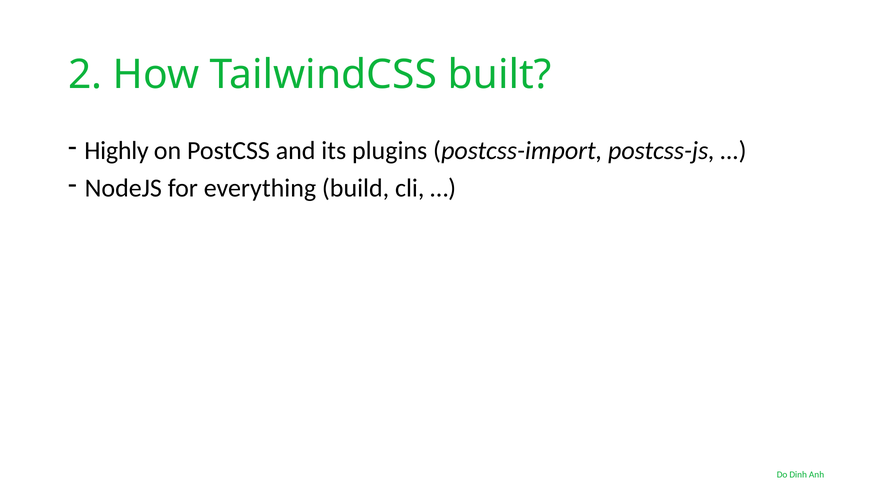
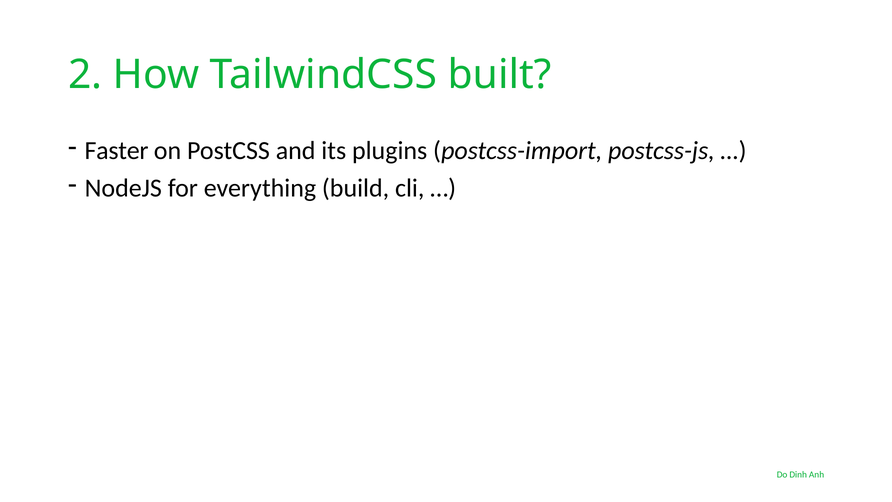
Highly: Highly -> Faster
